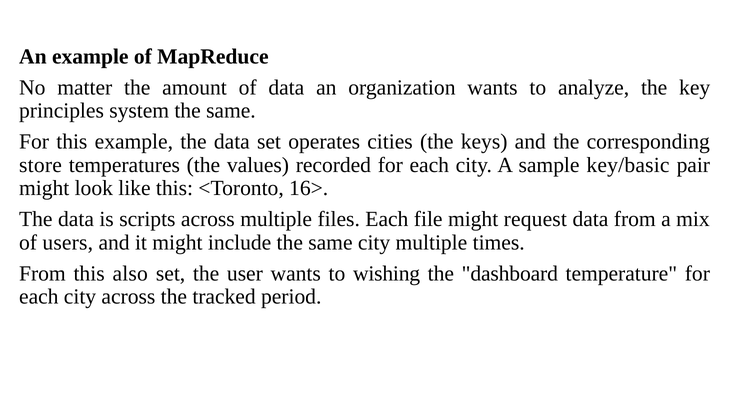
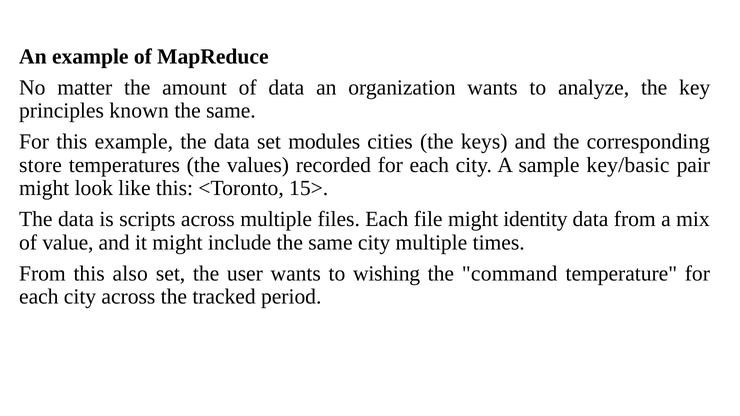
system: system -> known
operates: operates -> modules
16>: 16> -> 15>
request: request -> identity
users: users -> value
dashboard: dashboard -> command
